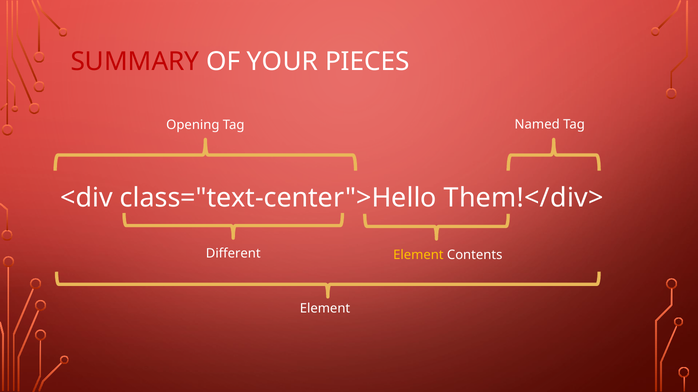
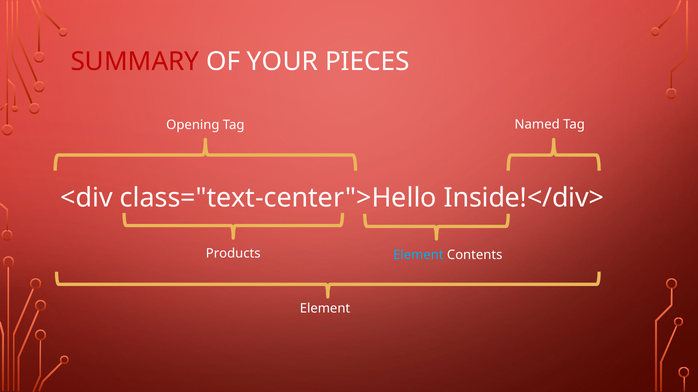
Them!</div>: Them!</div> -> Inside!</div>
Different: Different -> Products
Element at (418, 255) colour: yellow -> light blue
